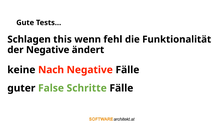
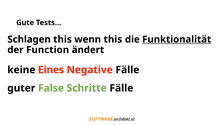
wenn fehl: fehl -> this
Funktionalität underline: none -> present
der Negative: Negative -> Function
Nach: Nach -> Eines
